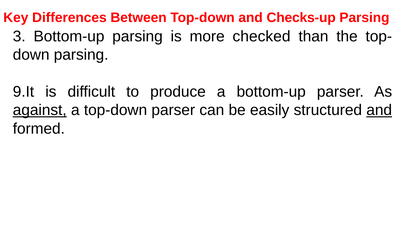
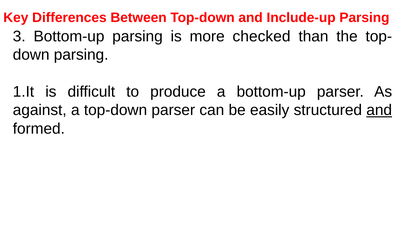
Checks-up: Checks-up -> Include-up
9.It: 9.It -> 1.It
against underline: present -> none
